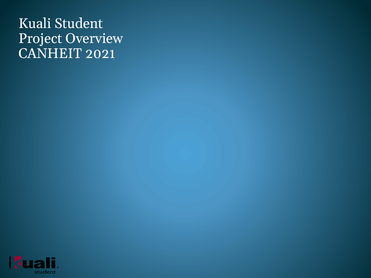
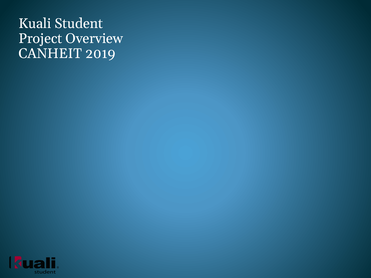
2021: 2021 -> 2019
